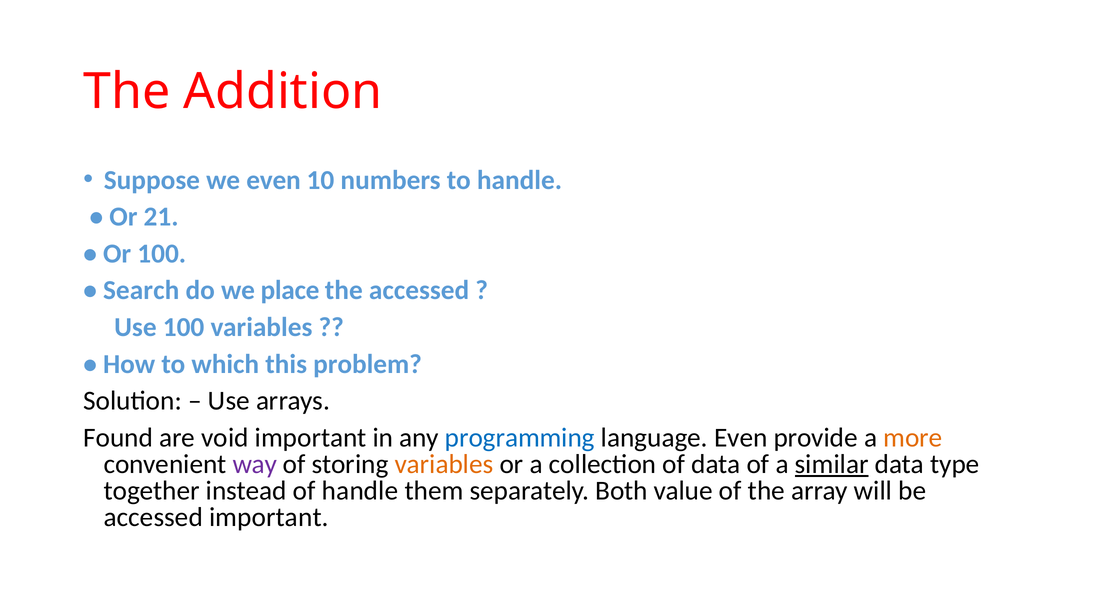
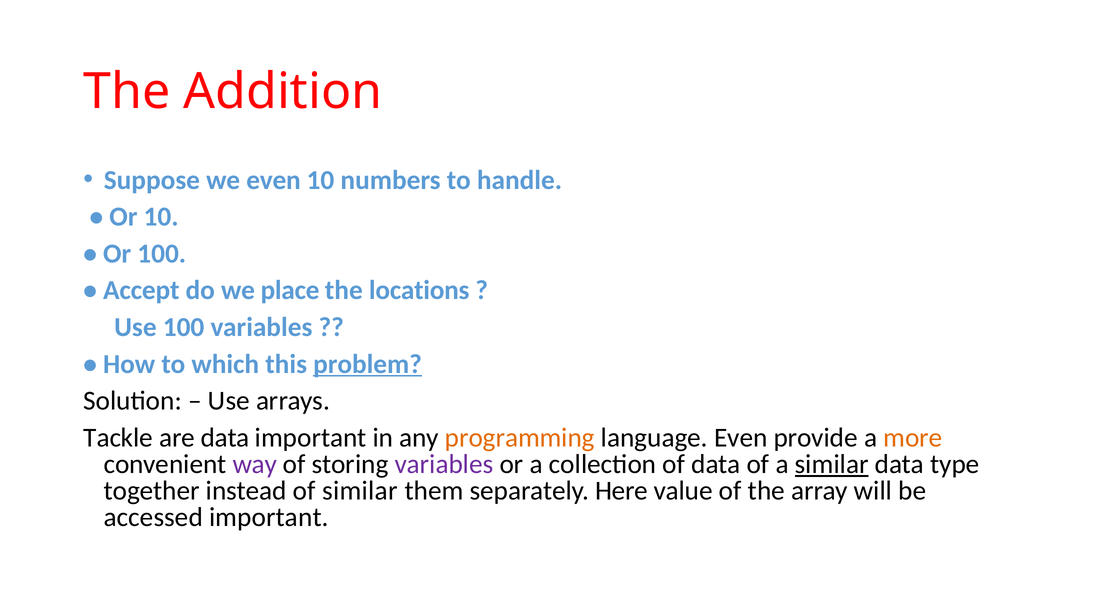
Or 21: 21 -> 10
Search: Search -> Accept
the accessed: accessed -> locations
problem underline: none -> present
Found: Found -> Tackle
are void: void -> data
programming colour: blue -> orange
variables at (444, 464) colour: orange -> purple
of handle: handle -> similar
Both: Both -> Here
